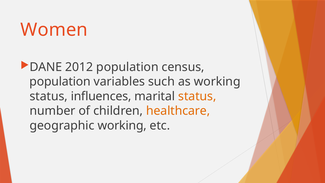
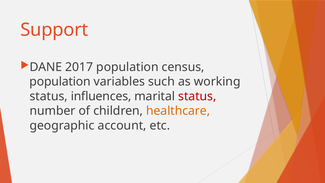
Women: Women -> Support
2012: 2012 -> 2017
status at (197, 96) colour: orange -> red
geographic working: working -> account
